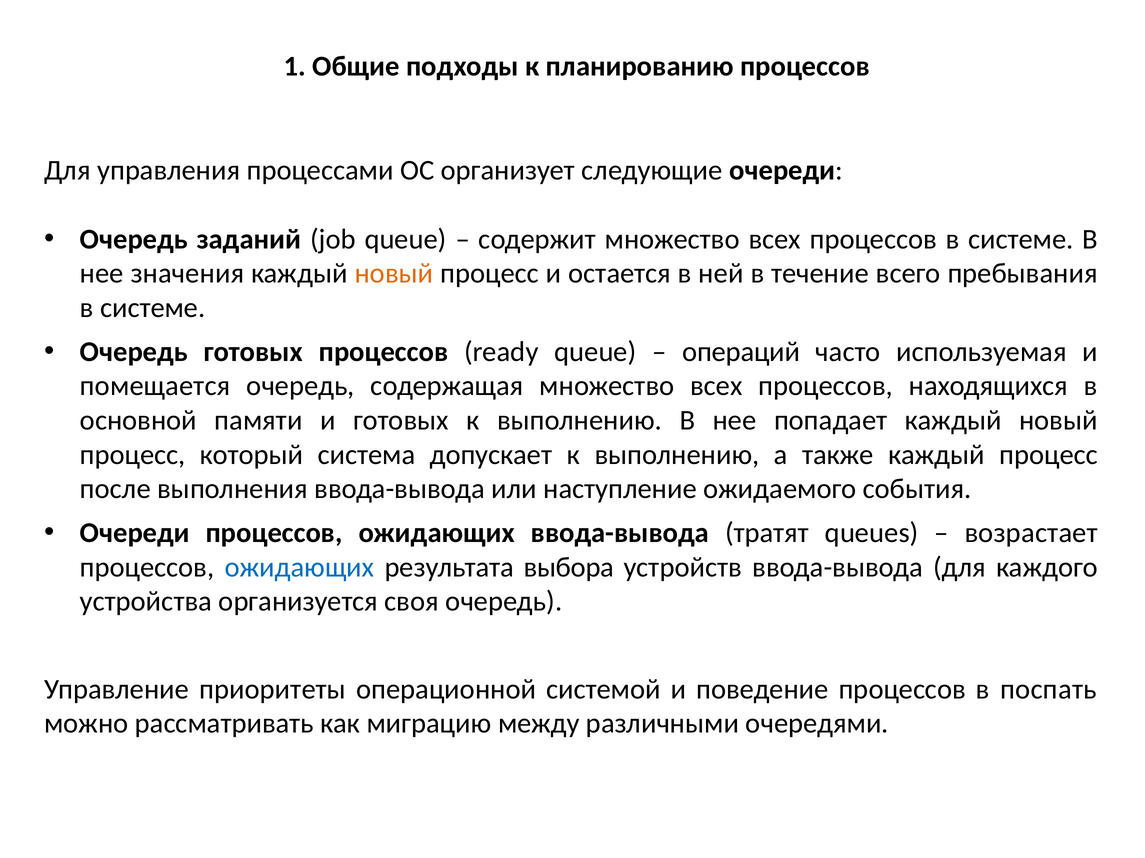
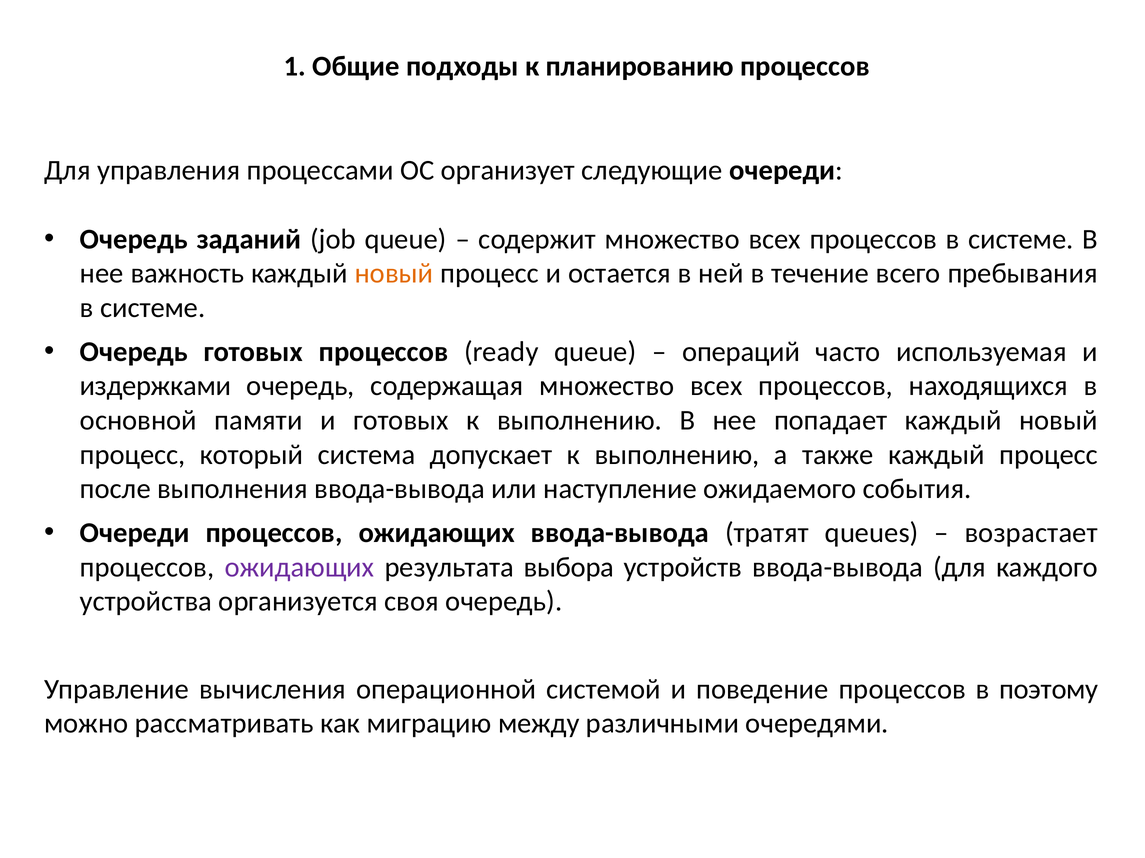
значения: значения -> важность
помещается: помещается -> издержками
ожидающих at (299, 568) colour: blue -> purple
приоритеты: приоритеты -> вычисления
поспать: поспать -> поэтому
